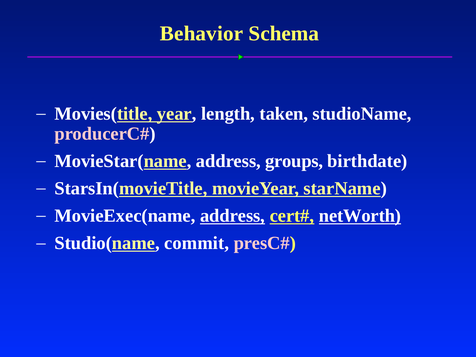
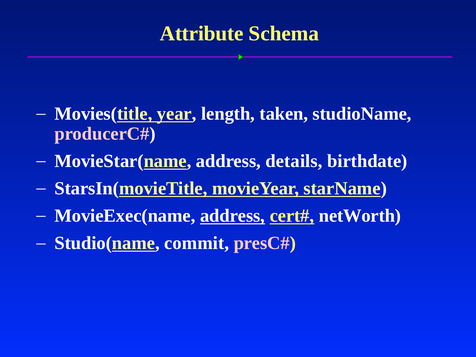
Behavior: Behavior -> Attribute
groups: groups -> details
netWorth underline: present -> none
